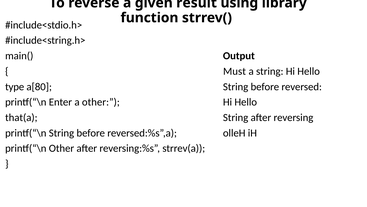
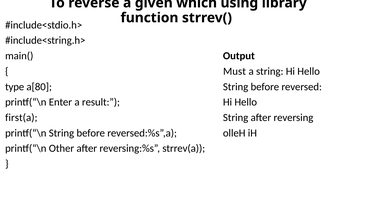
result: result -> which
a other: other -> result
that(a: that(a -> first(a
